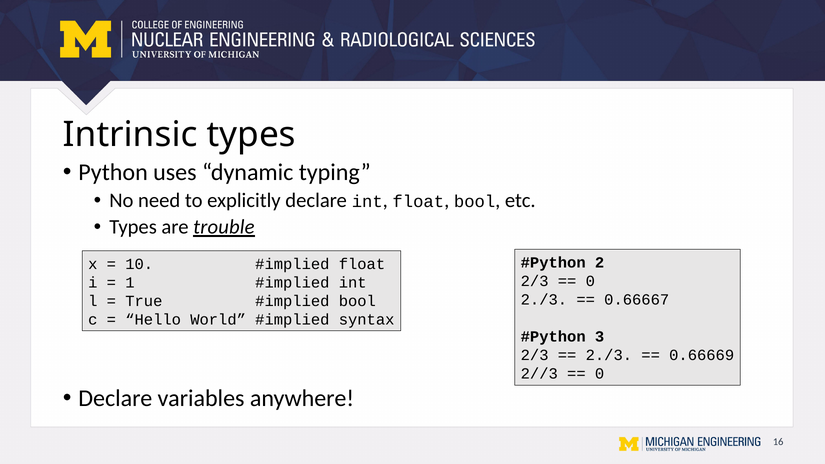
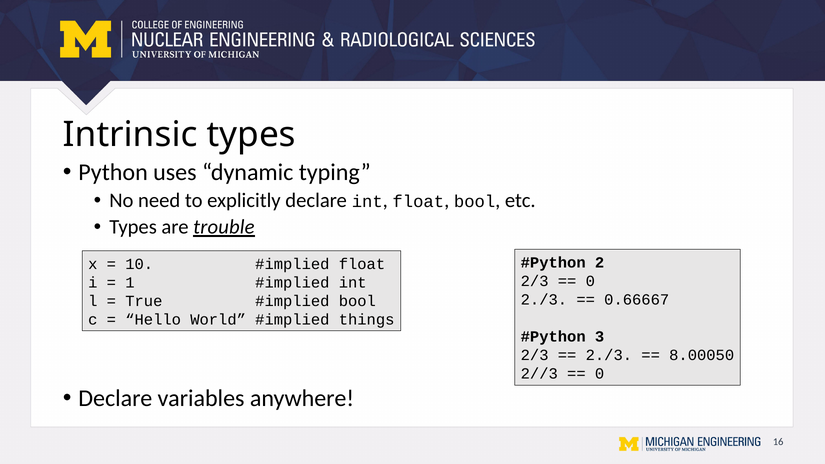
syntax: syntax -> things
0.66669: 0.66669 -> 8.00050
